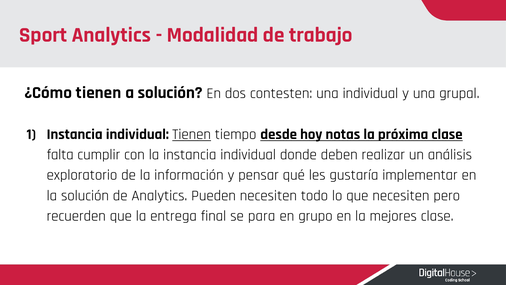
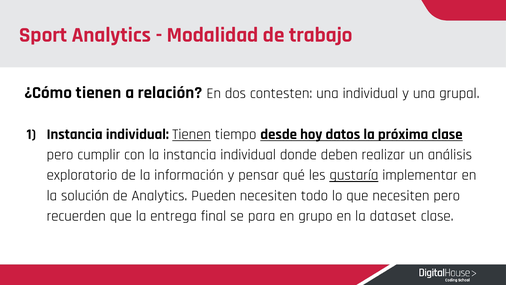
a solución: solución -> relación
notas: notas -> datos
falta at (60, 155): falta -> pero
gustaría underline: none -> present
mejores: mejores -> dataset
